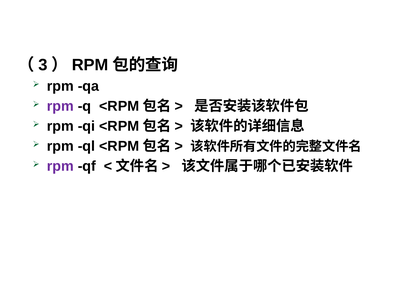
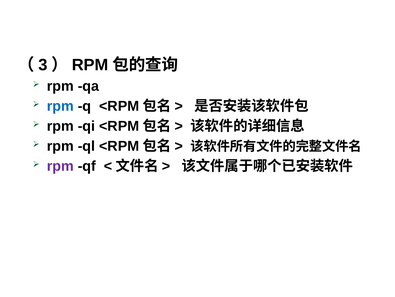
rpm at (60, 106) colour: purple -> blue
